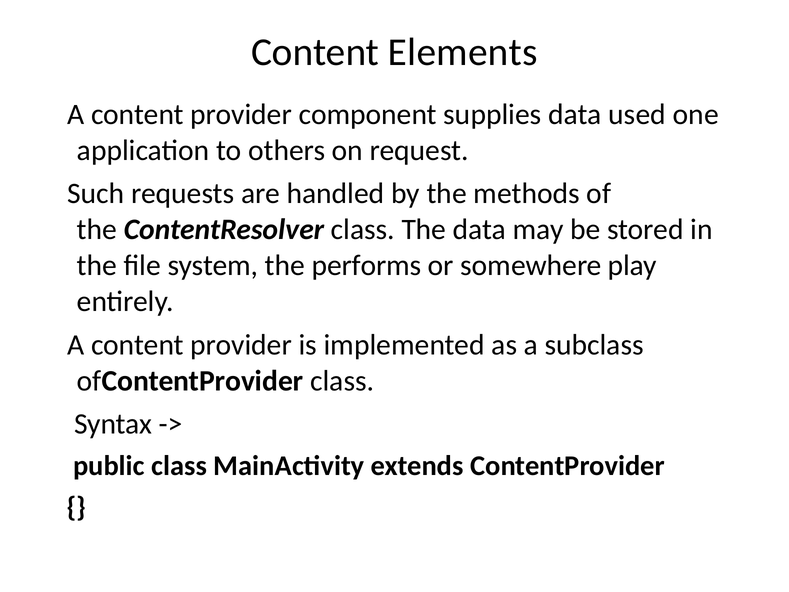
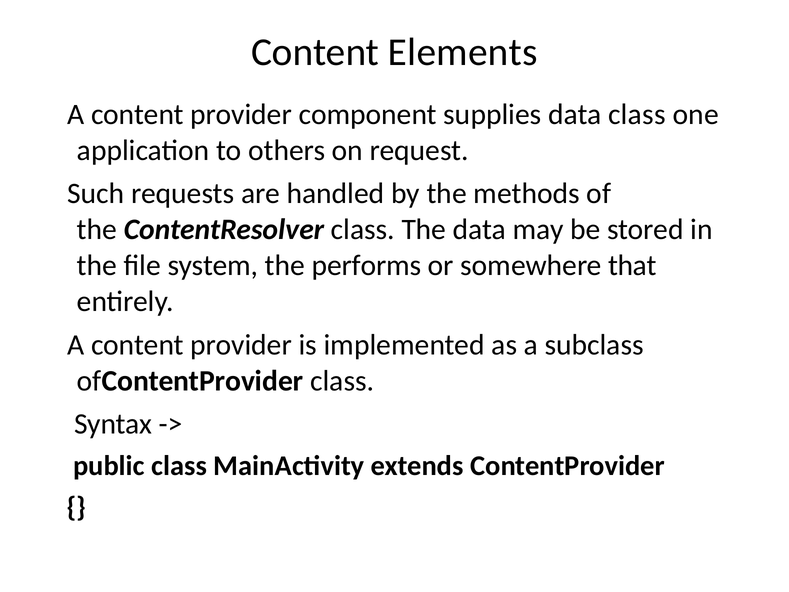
data used: used -> class
play: play -> that
